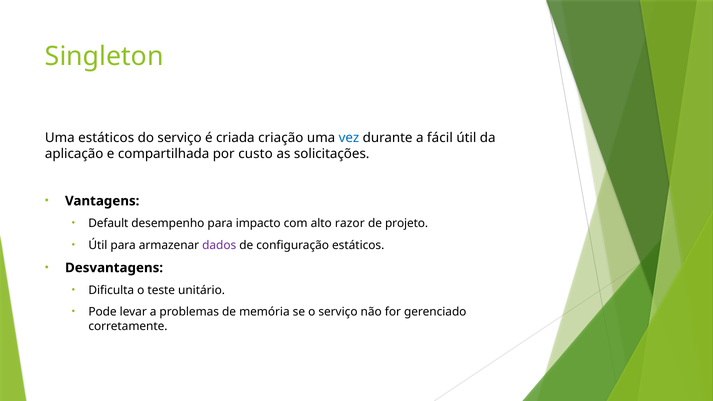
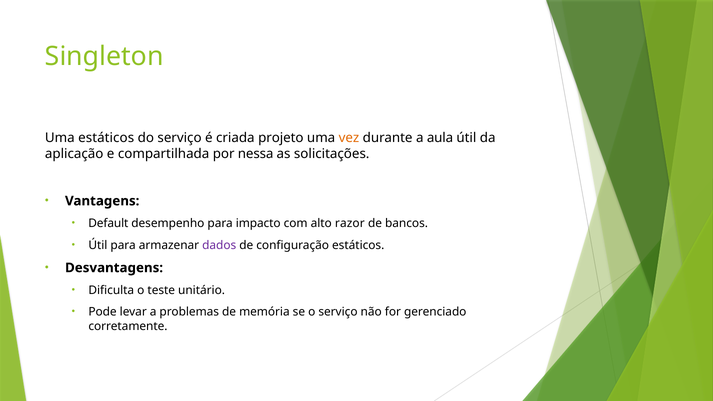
criação: criação -> projeto
vez colour: blue -> orange
fácil: fácil -> aula
custo: custo -> nessa
projeto: projeto -> bancos
